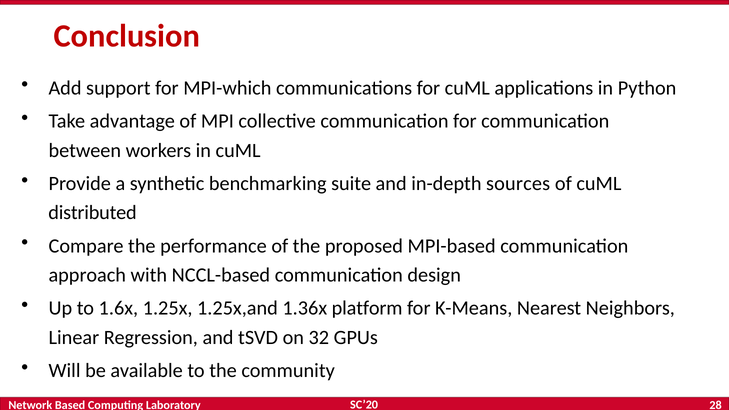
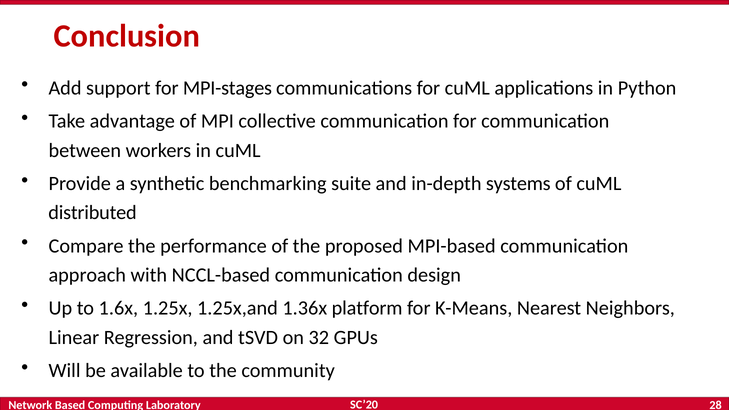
MPI-which: MPI-which -> MPI-stages
sources: sources -> systems
